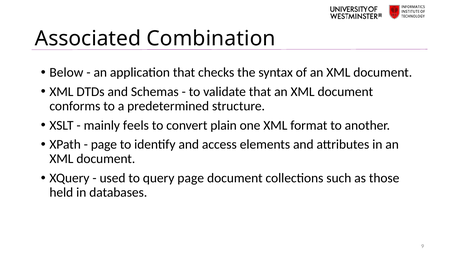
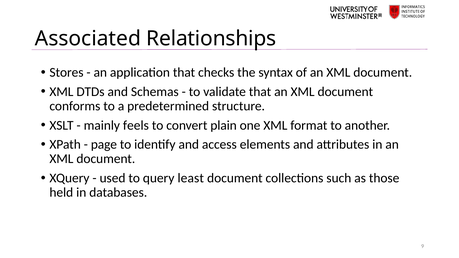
Combination: Combination -> Relationships
Below: Below -> Stores
query page: page -> least
